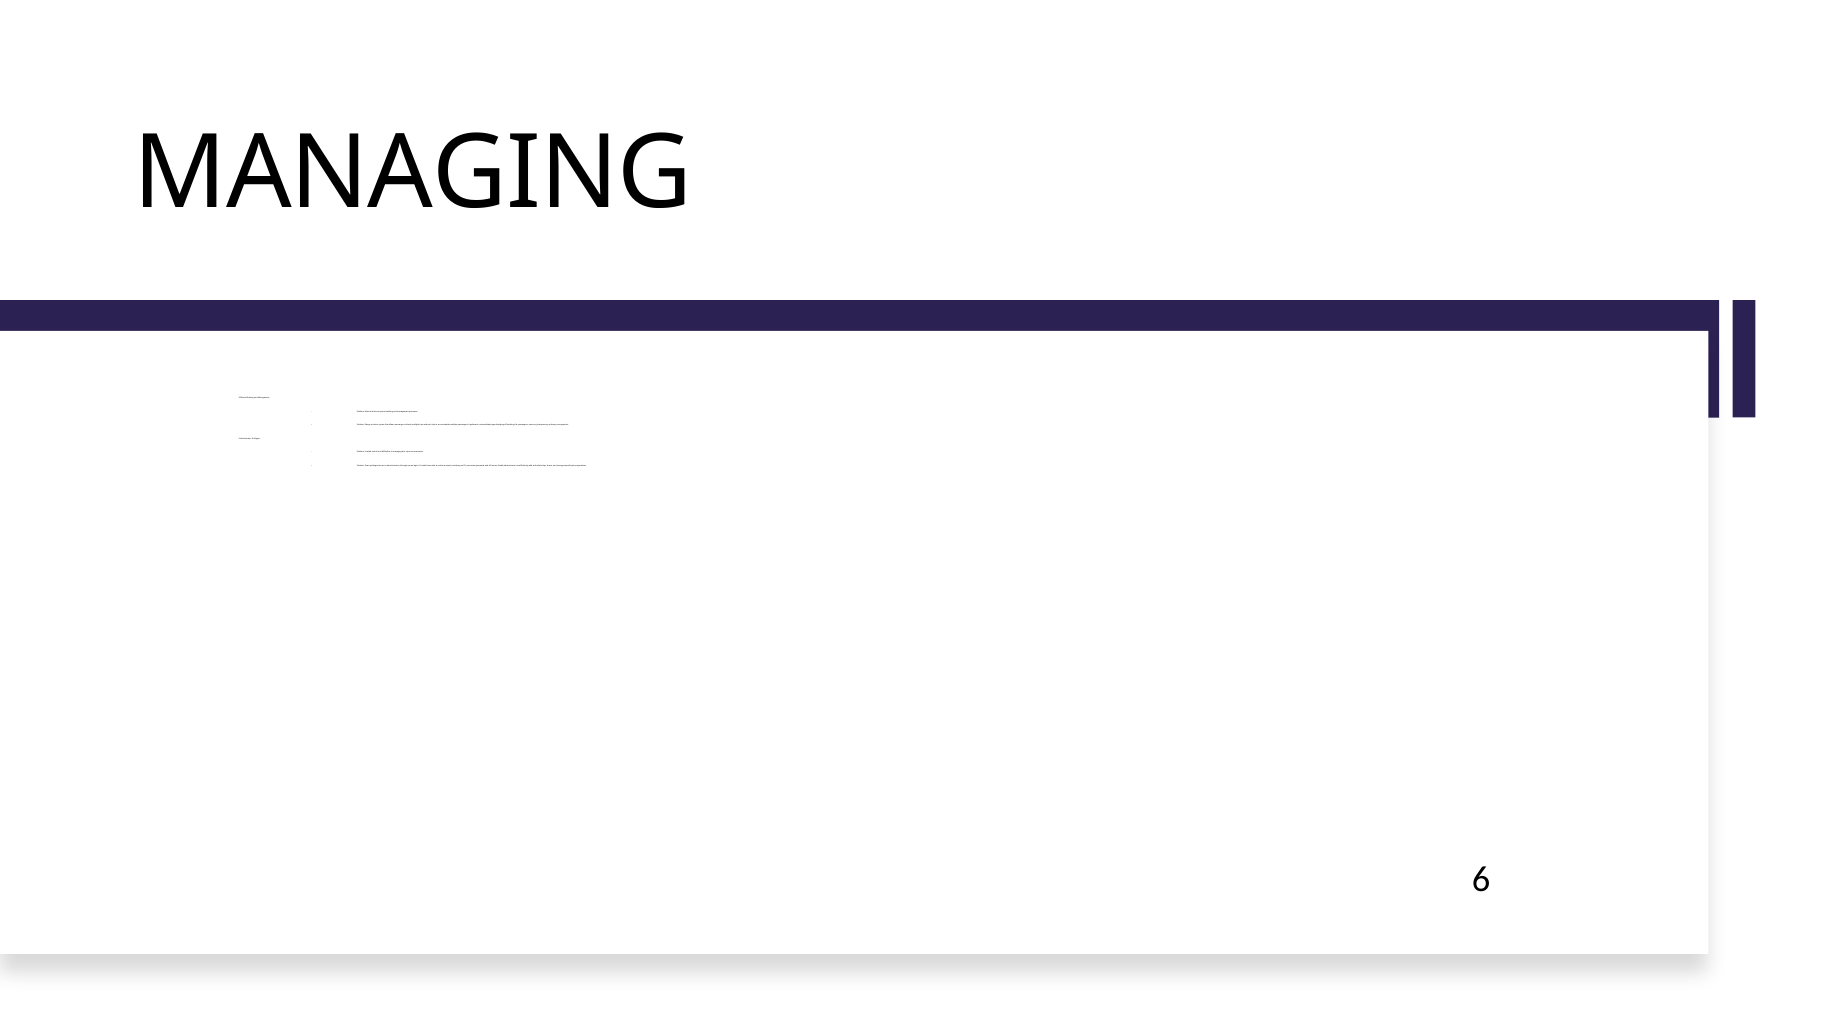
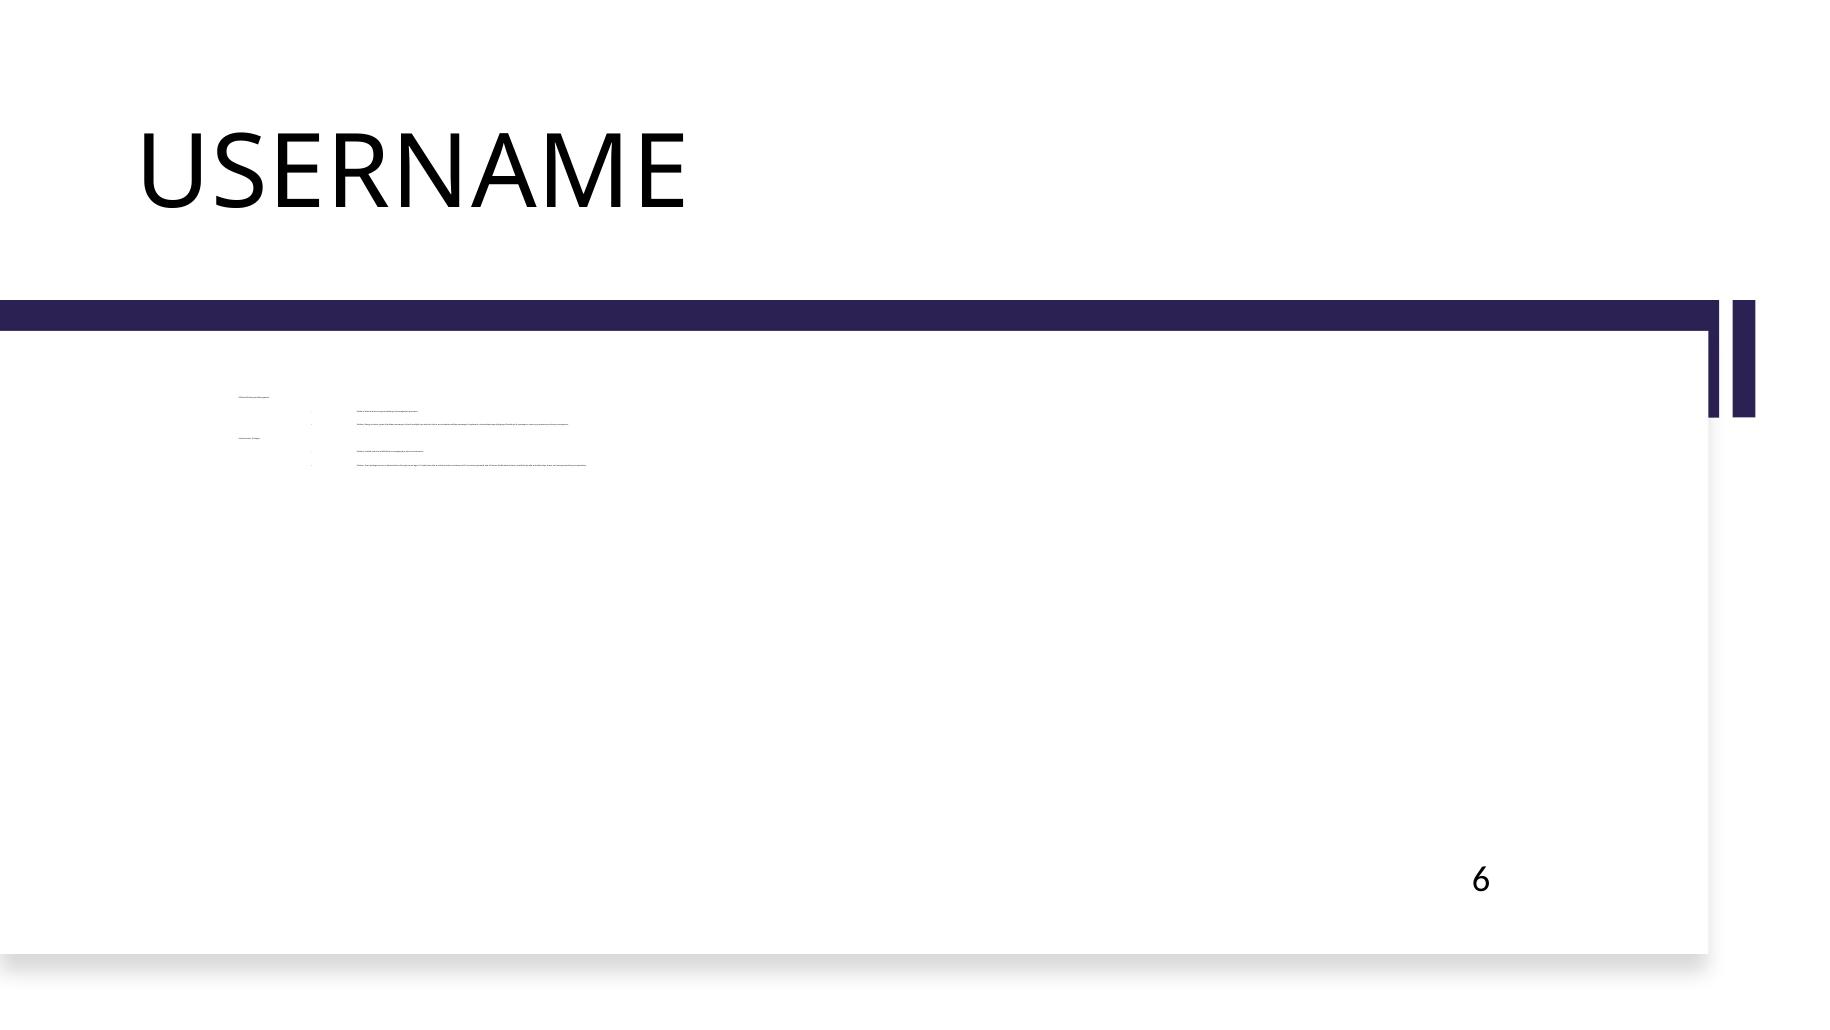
MANAGING at (413, 173): MANAGING -> USERNAME
